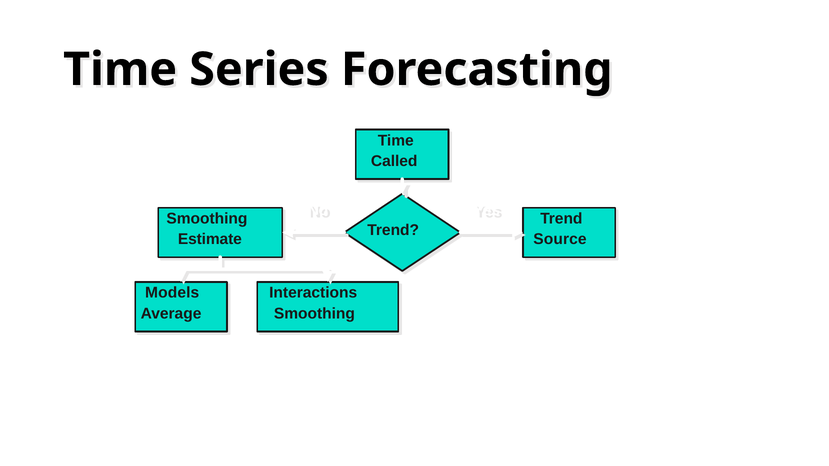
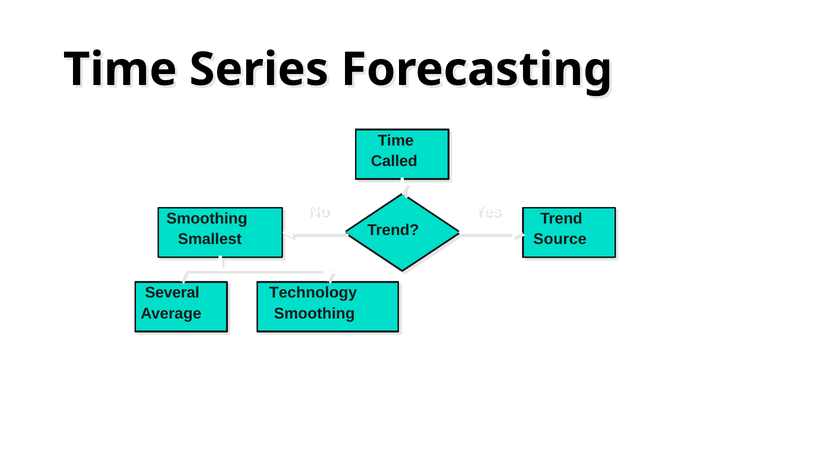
Estimate: Estimate -> Smallest
Models: Models -> Several
Interactions: Interactions -> Technology
